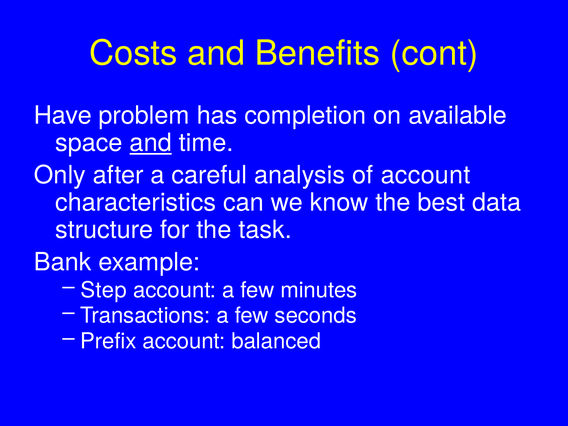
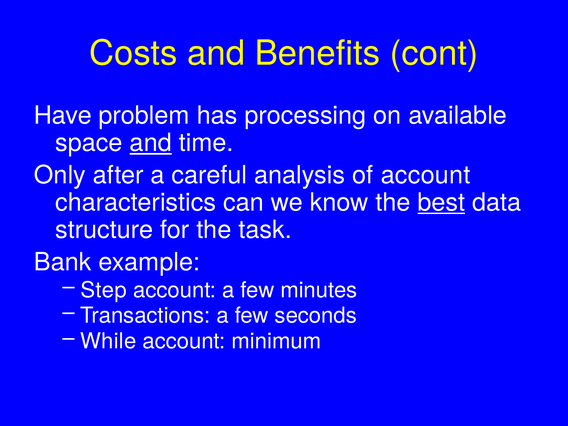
completion: completion -> processing
best underline: none -> present
Prefix: Prefix -> While
balanced: balanced -> minimum
